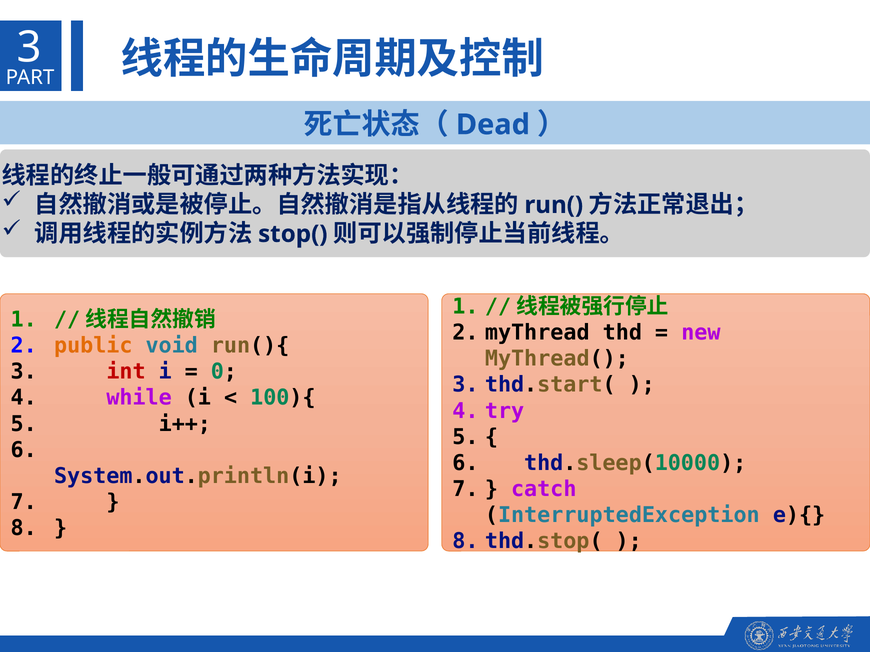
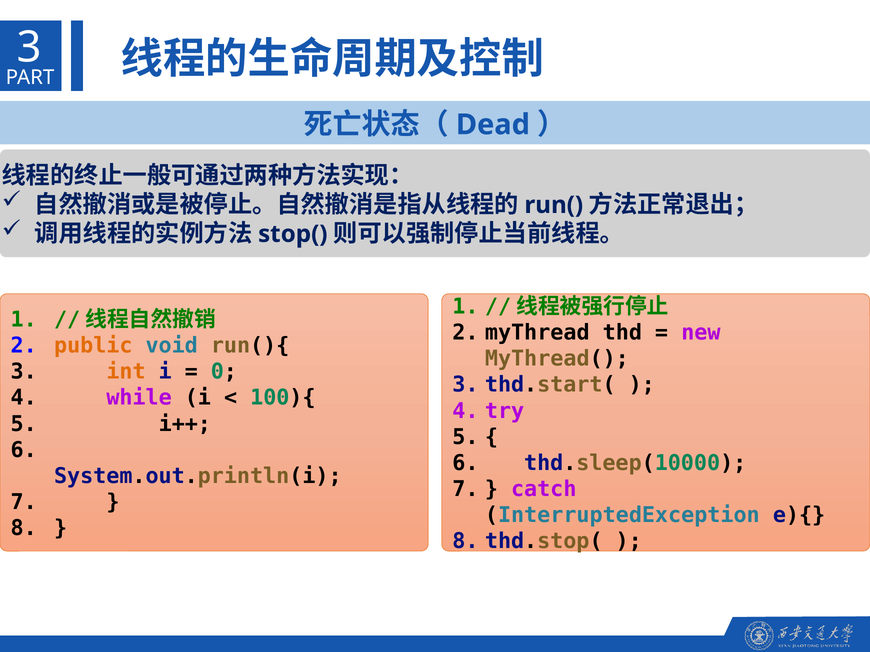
int colour: red -> orange
